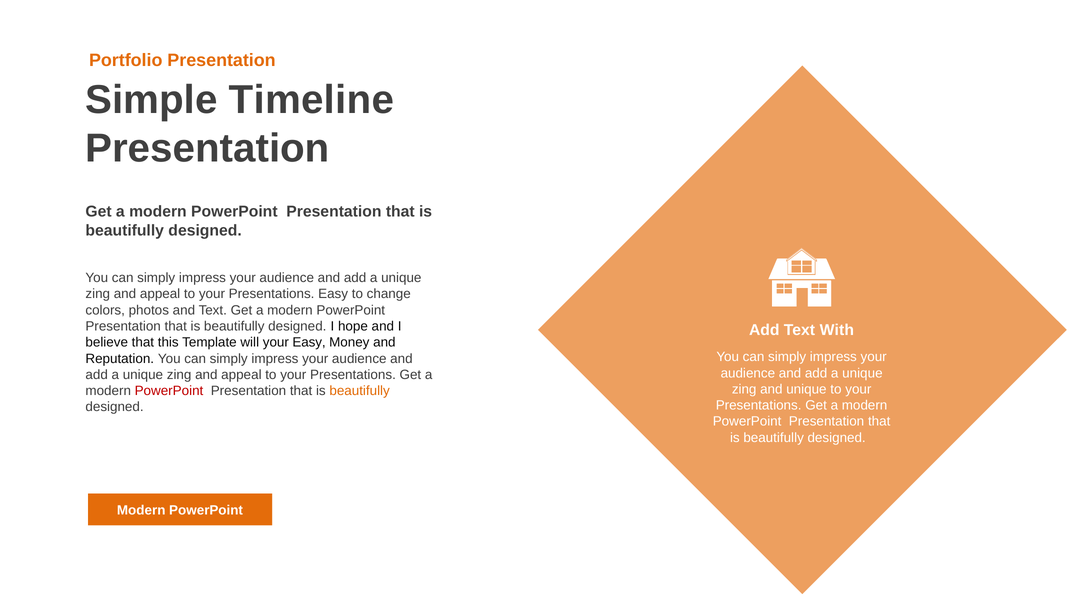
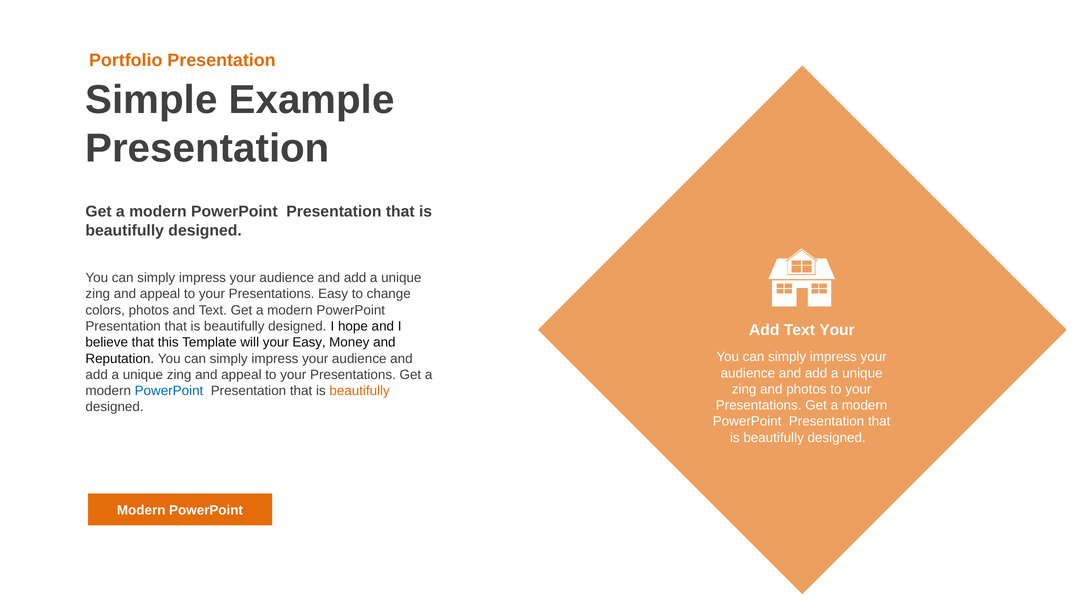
Timeline: Timeline -> Example
Text With: With -> Your
and unique: unique -> photos
PowerPoint at (169, 391) colour: red -> blue
